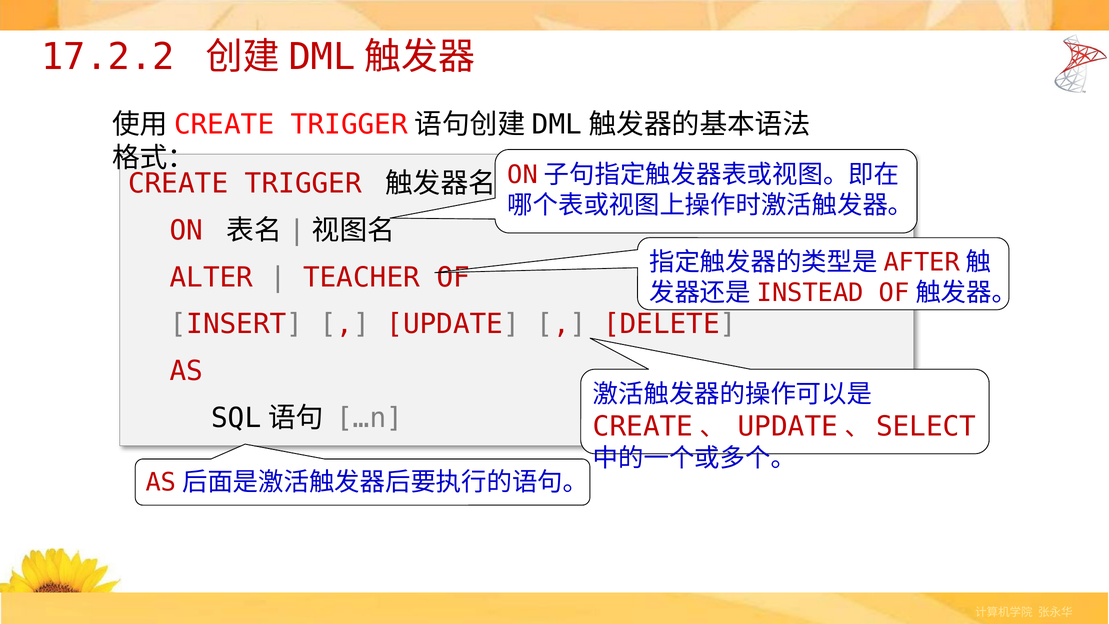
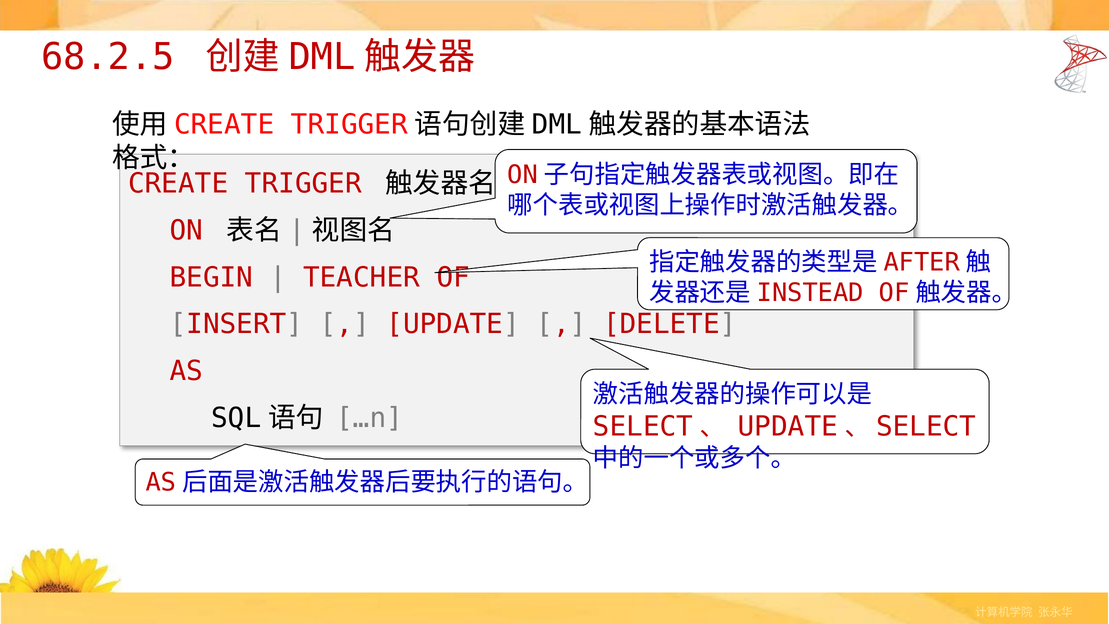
17.2.2: 17.2.2 -> 68.2.5
ALTER: ALTER -> BEGIN
CREATE at (643, 426): CREATE -> SELECT
